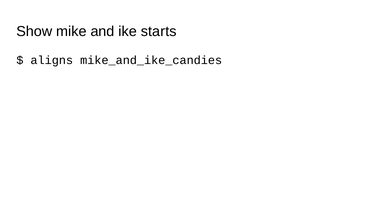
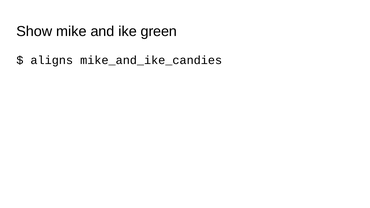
starts: starts -> green
